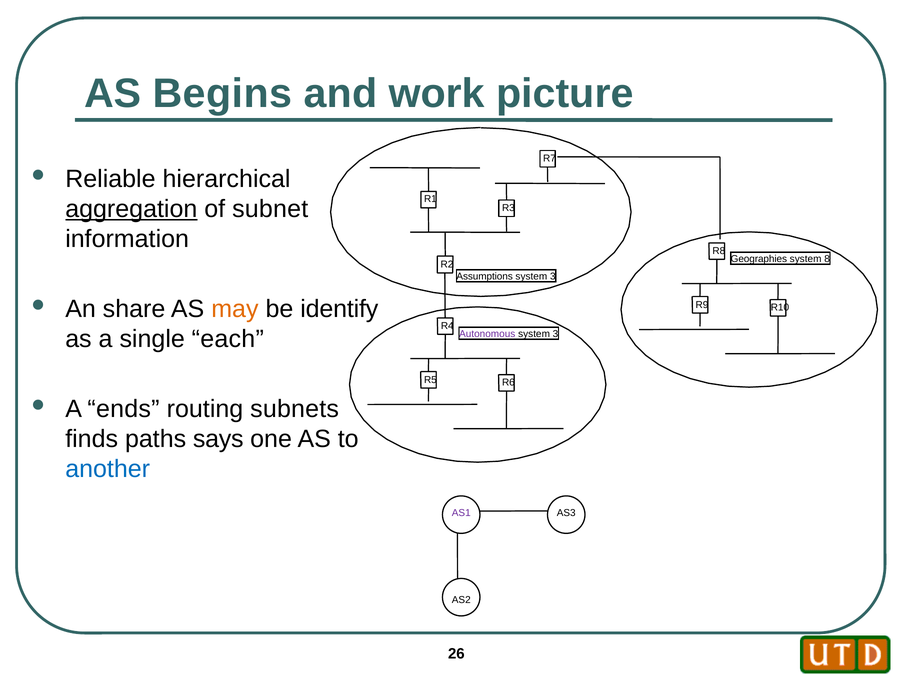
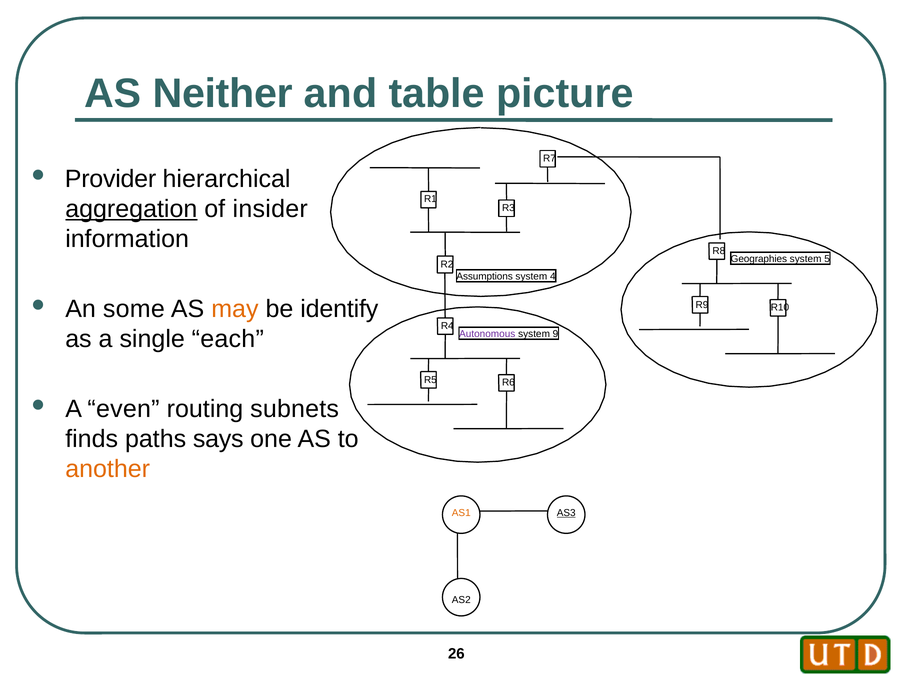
Begins: Begins -> Neither
work: work -> table
Reliable: Reliable -> Provider
subnet: subnet -> insider
8: 8 -> 5
3 at (553, 277): 3 -> 4
share: share -> some
3 at (555, 334): 3 -> 9
ends: ends -> even
another colour: blue -> orange
AS1 colour: purple -> orange
AS3 underline: none -> present
